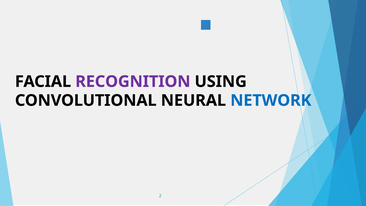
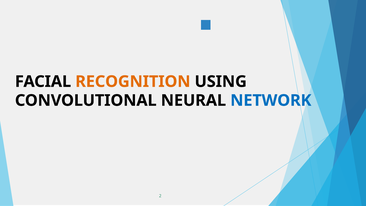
RECOGNITION colour: purple -> orange
